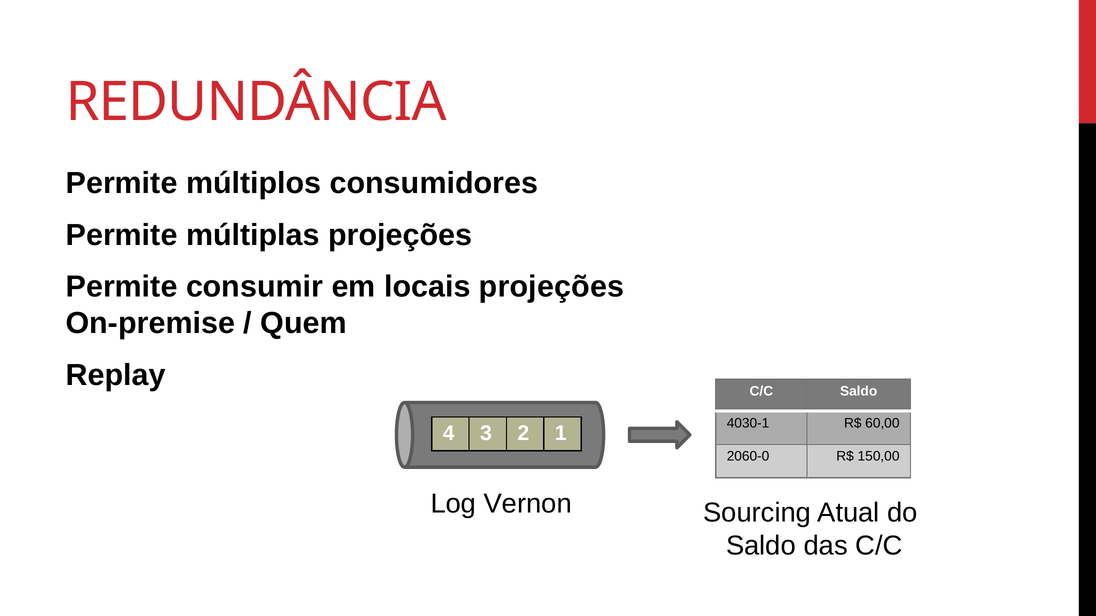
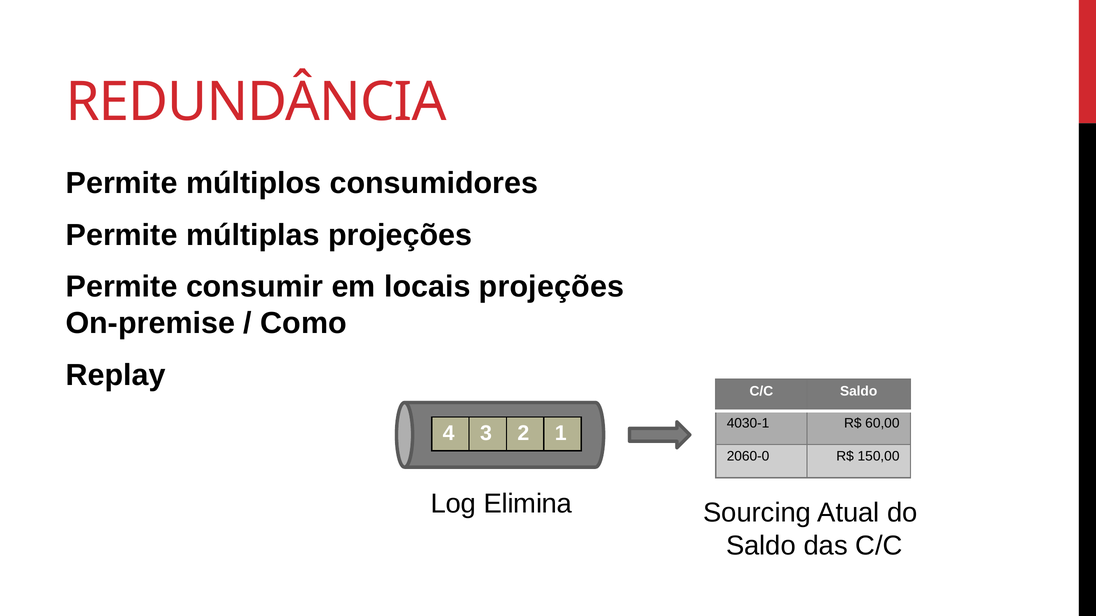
Quem: Quem -> Como
Vernon: Vernon -> Elimina
